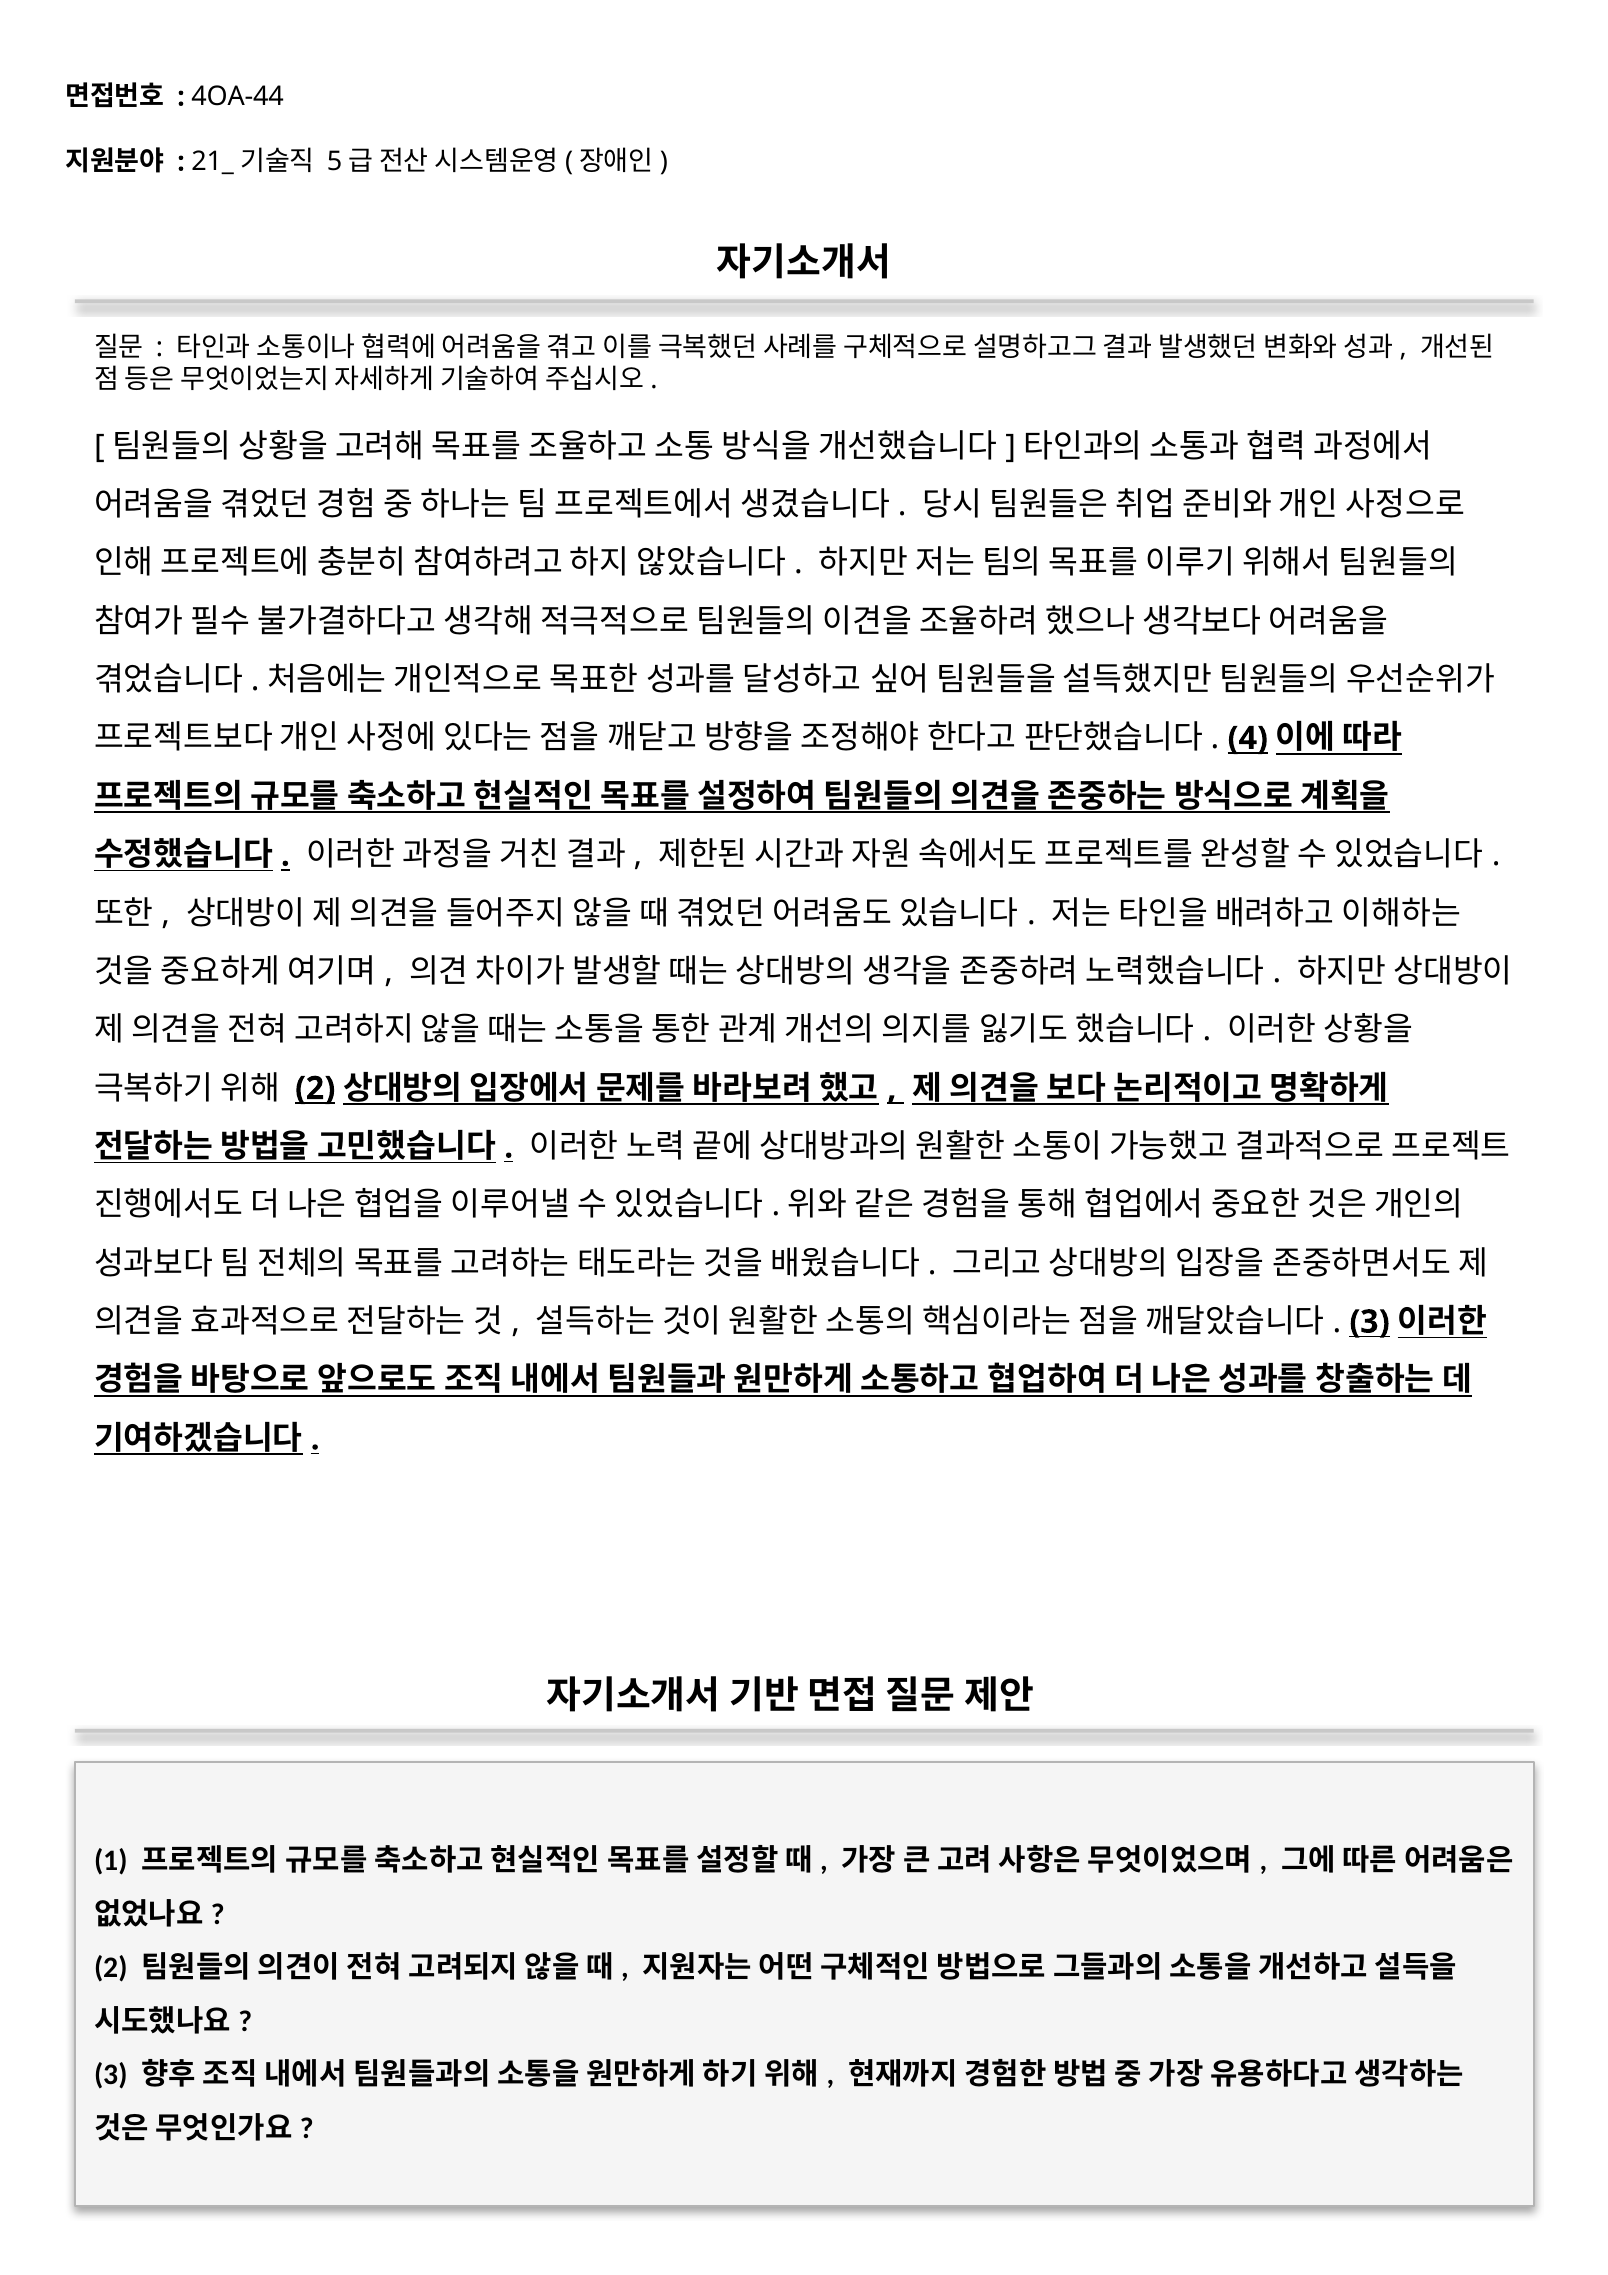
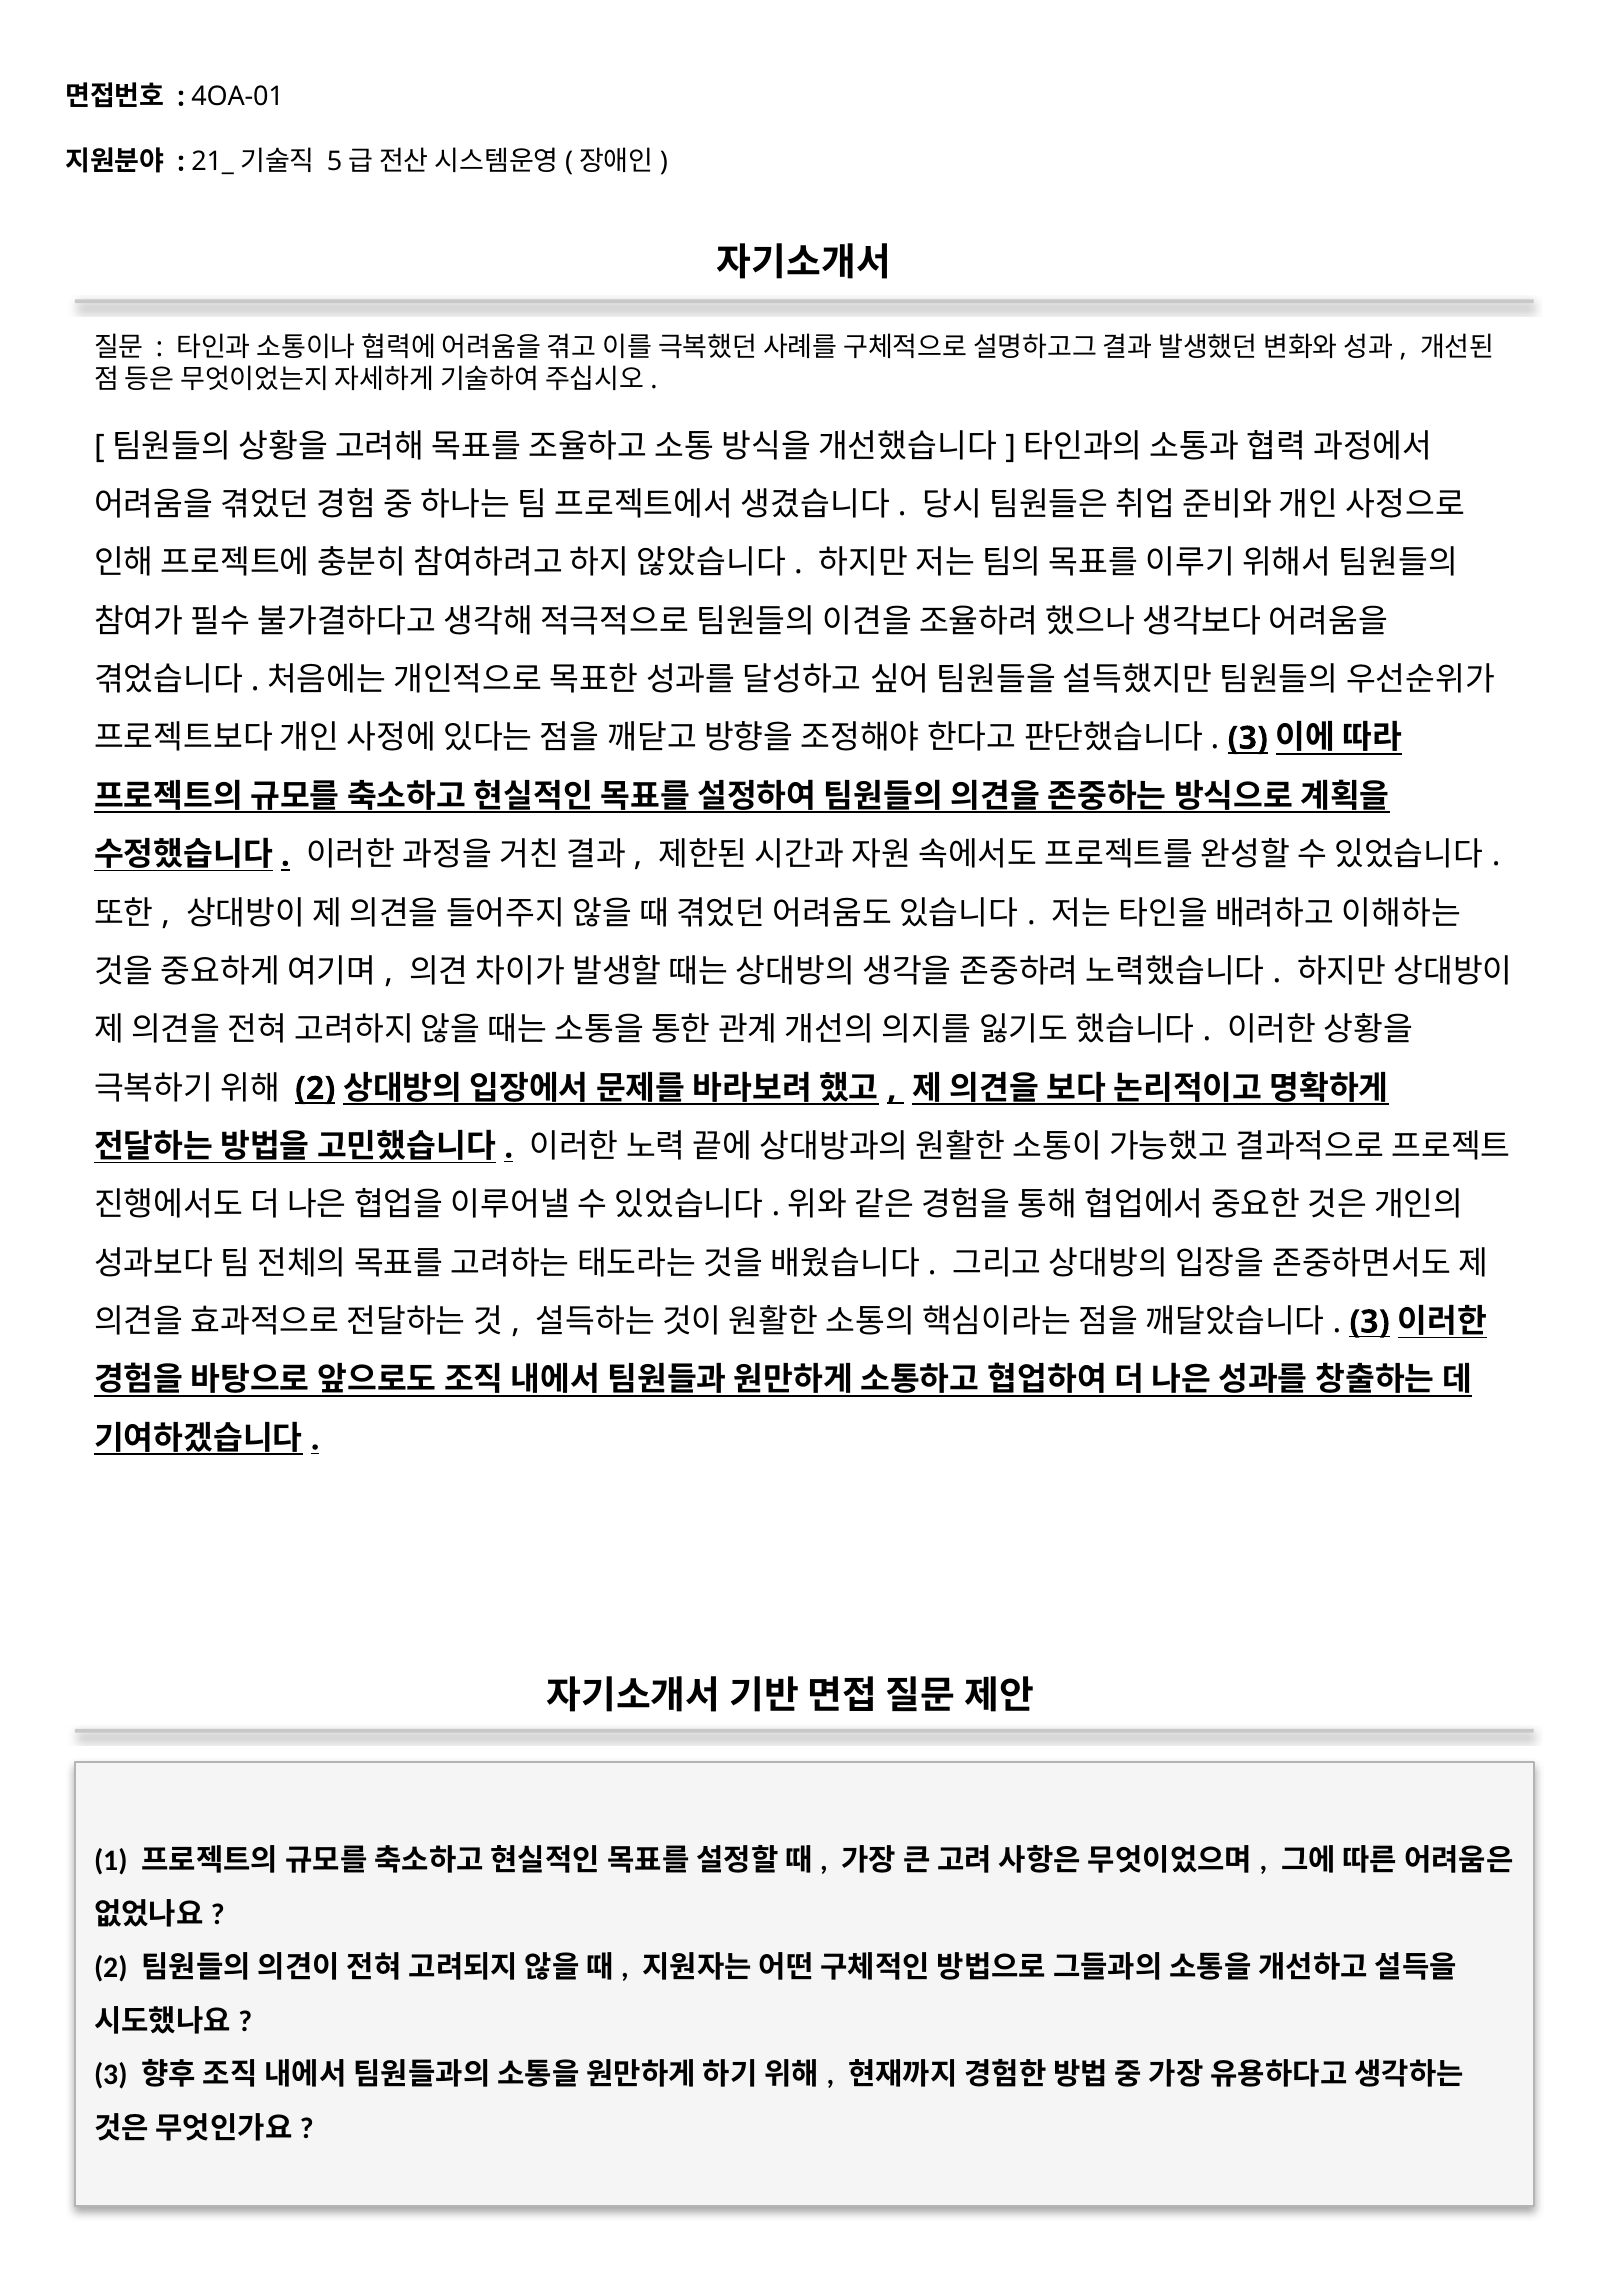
4OA-44: 4OA-44 -> 4OA-01
4 at (1248, 738): 4 -> 3
